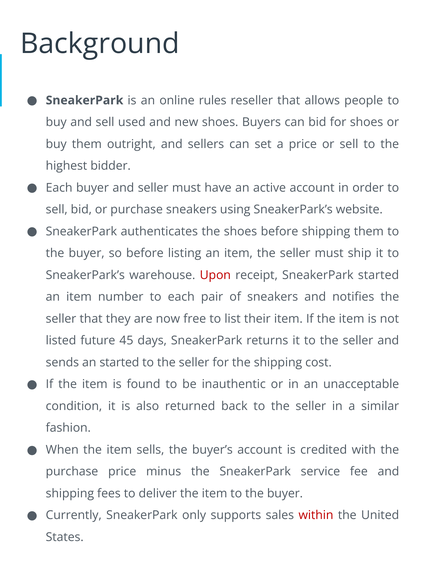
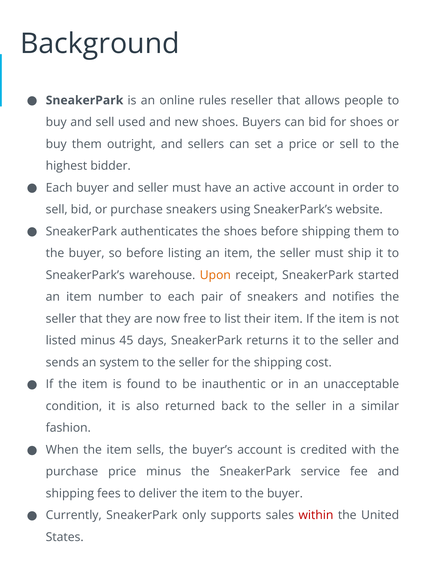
Upon colour: red -> orange
listed future: future -> minus
an started: started -> system
